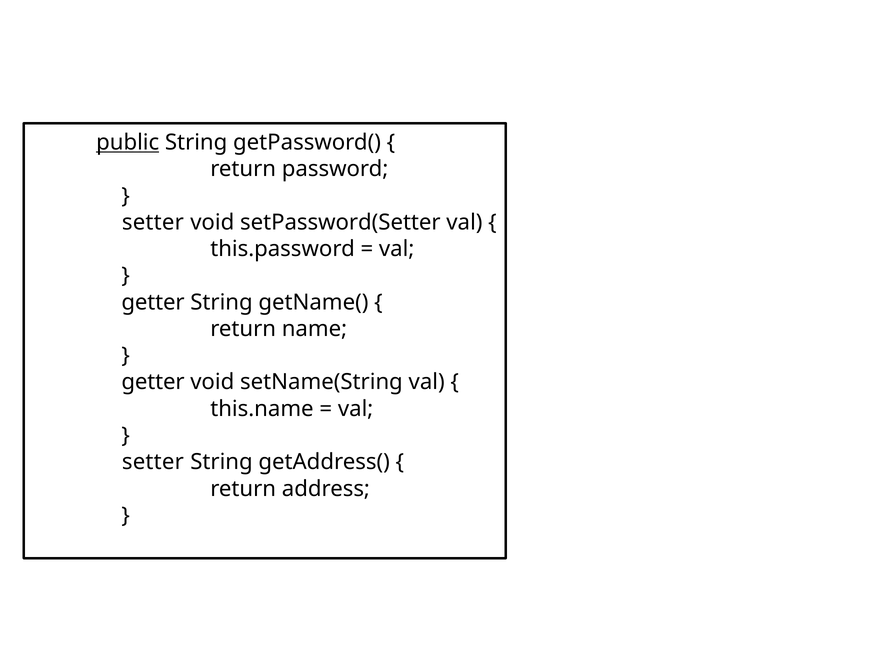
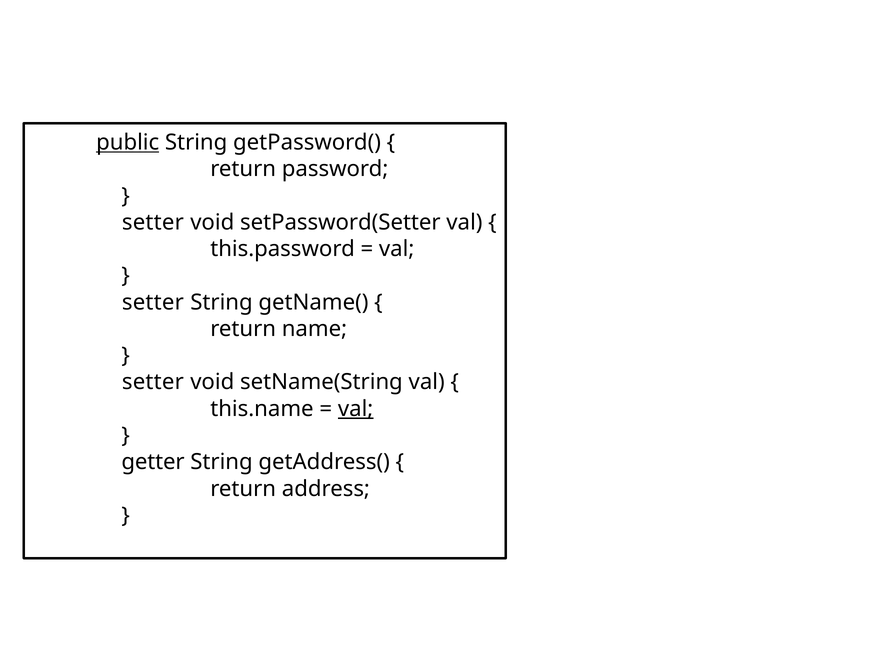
getter at (153, 302): getter -> setter
getter at (153, 382): getter -> setter
val at (356, 409) underline: none -> present
setter at (153, 462): setter -> getter
